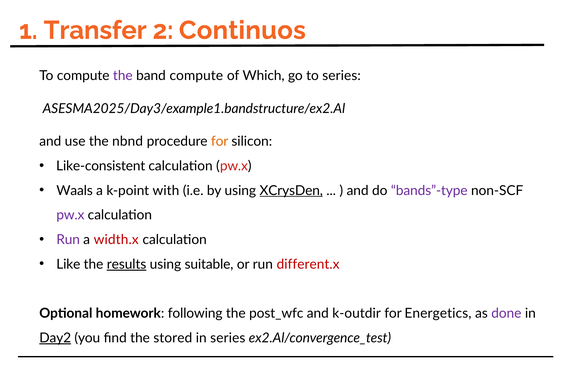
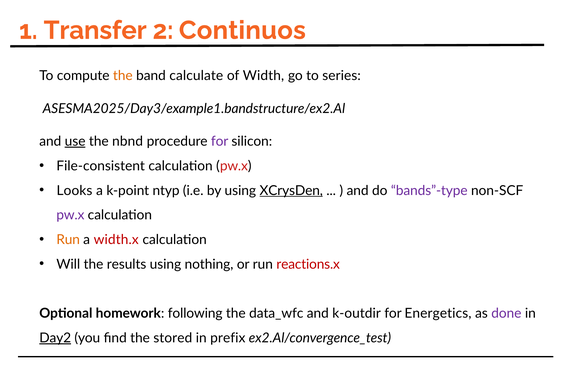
the at (123, 76) colour: purple -> orange
band compute: compute -> calculate
Which: Which -> Width
use underline: none -> present
for at (220, 141) colour: orange -> purple
Like-consistent: Like-consistent -> File-consistent
Waals: Waals -> Looks
with: with -> ntyp
Run at (68, 239) colour: purple -> orange
Like: Like -> Will
results underline: present -> none
suitable: suitable -> nothing
different.x: different.x -> reactions.x
post_wfc: post_wfc -> data_wfc
in series: series -> prefix
